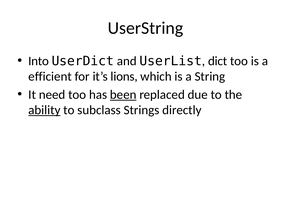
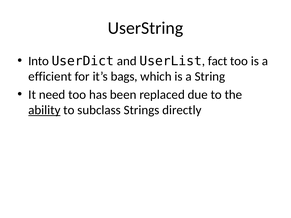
dict: dict -> fact
lions: lions -> bags
been underline: present -> none
